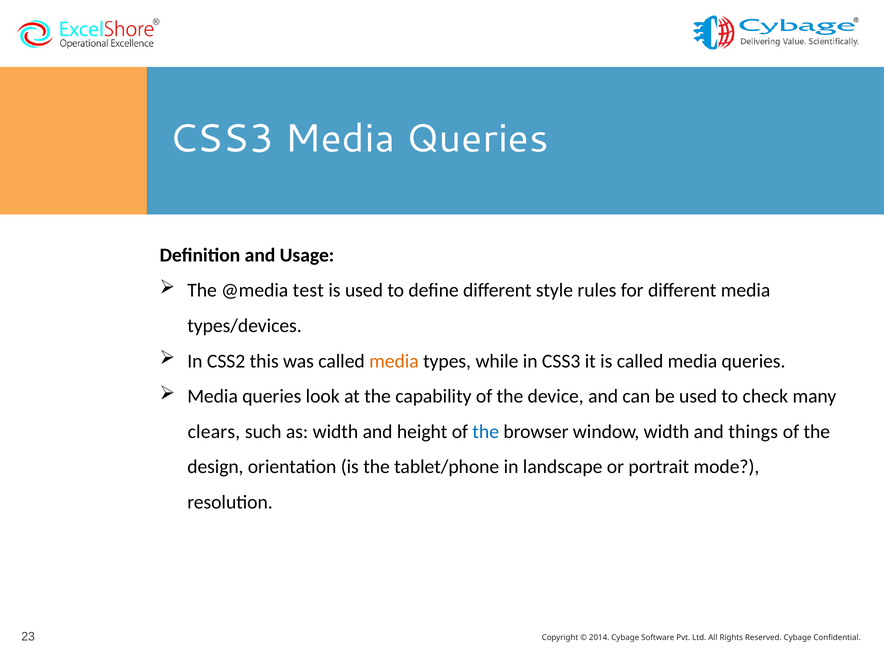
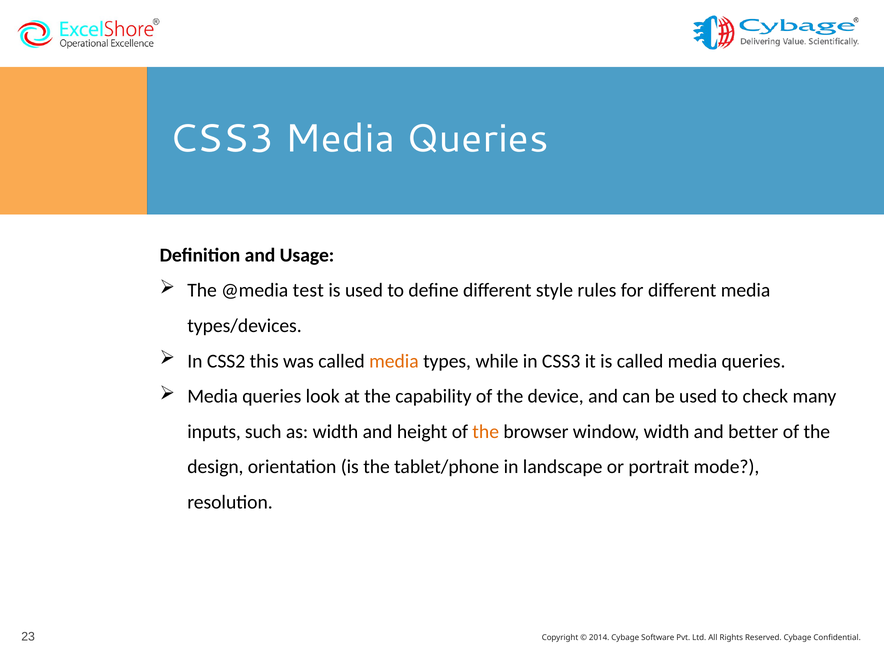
clears: clears -> inputs
the at (486, 432) colour: blue -> orange
things: things -> better
